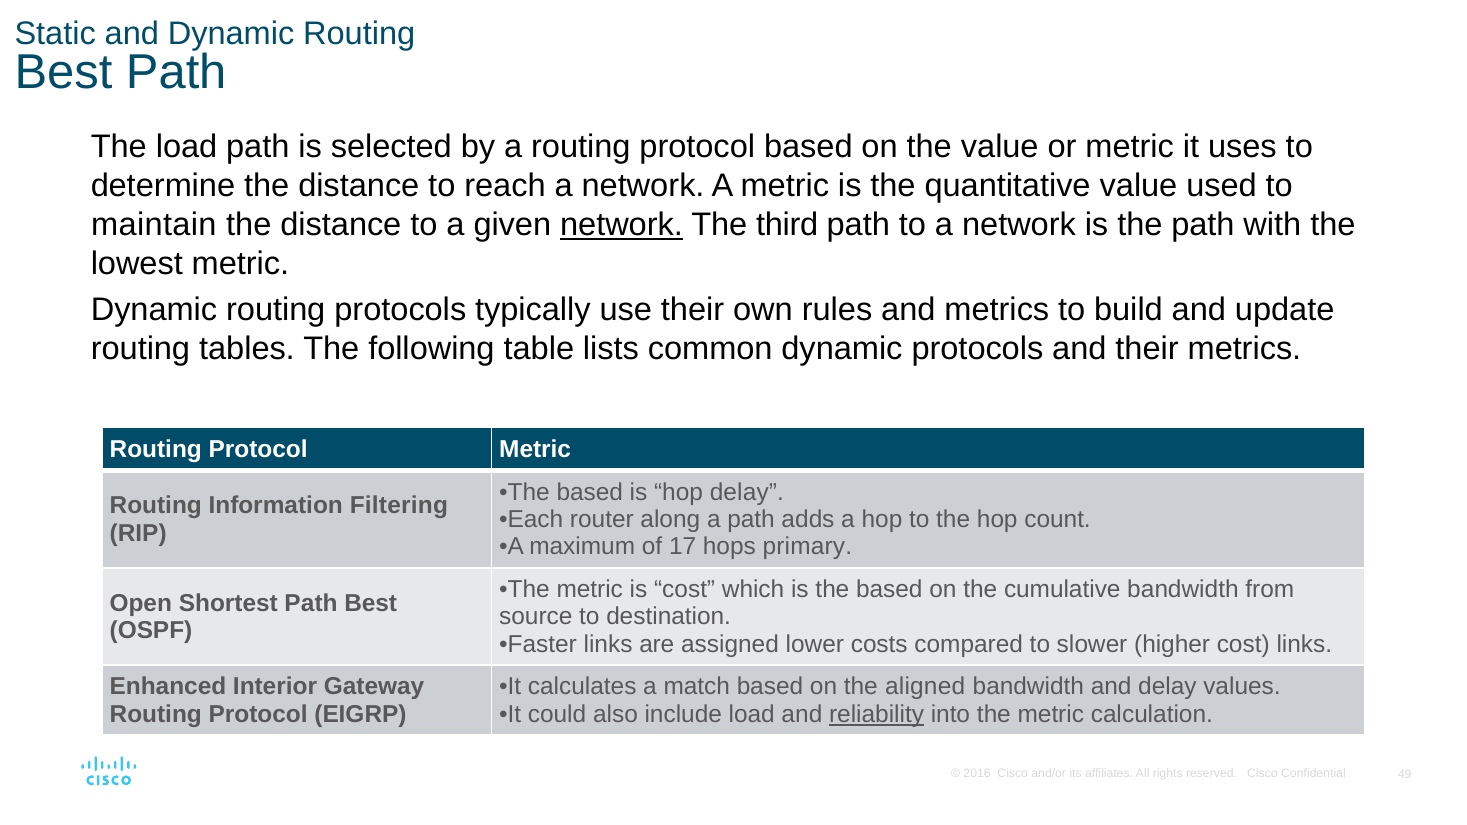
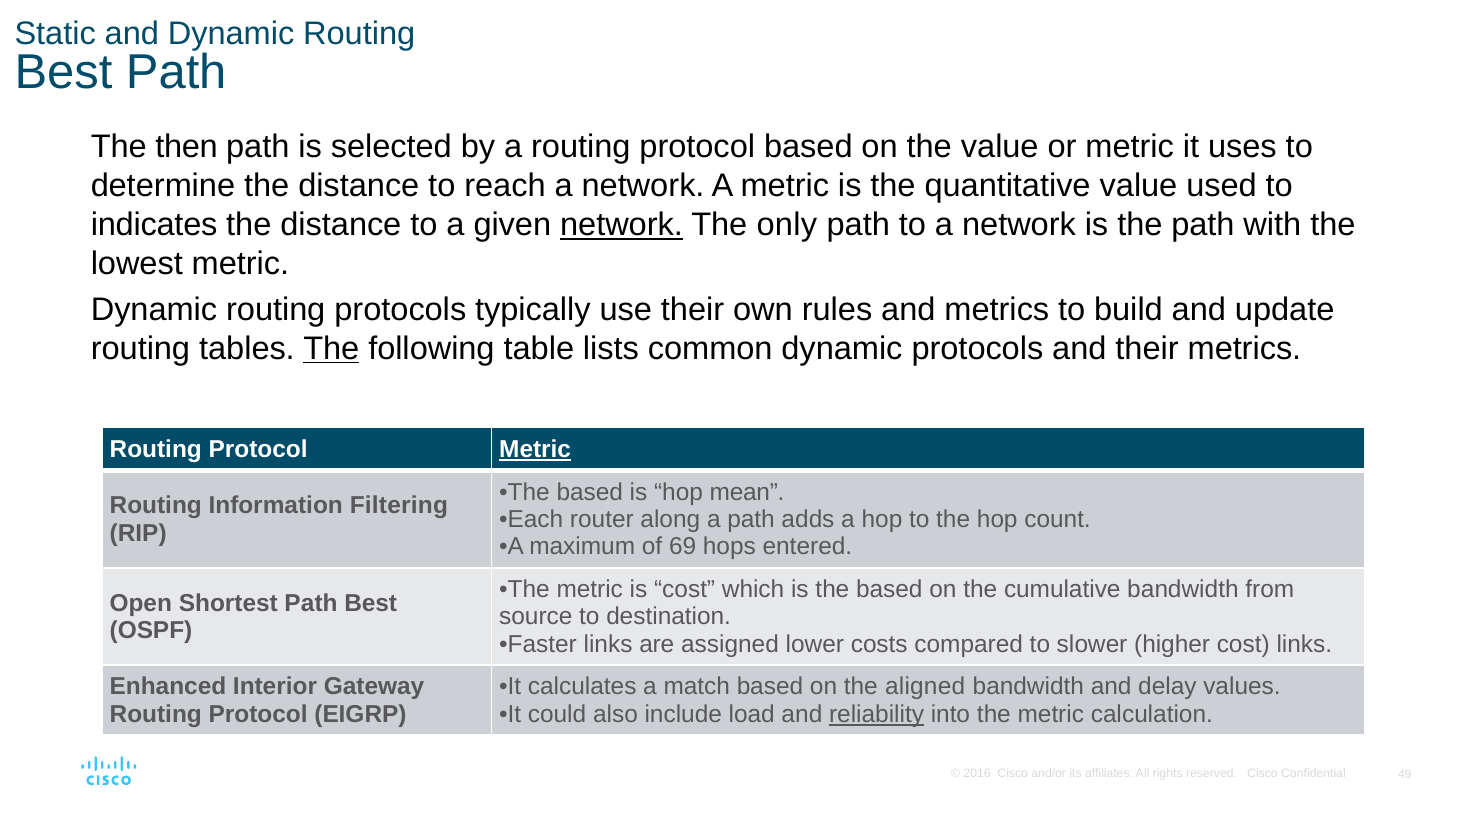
The load: load -> then
maintain: maintain -> indicates
third: third -> only
The at (331, 349) underline: none -> present
Metric at (535, 450) underline: none -> present
hop delay: delay -> mean
17: 17 -> 69
primary: primary -> entered
